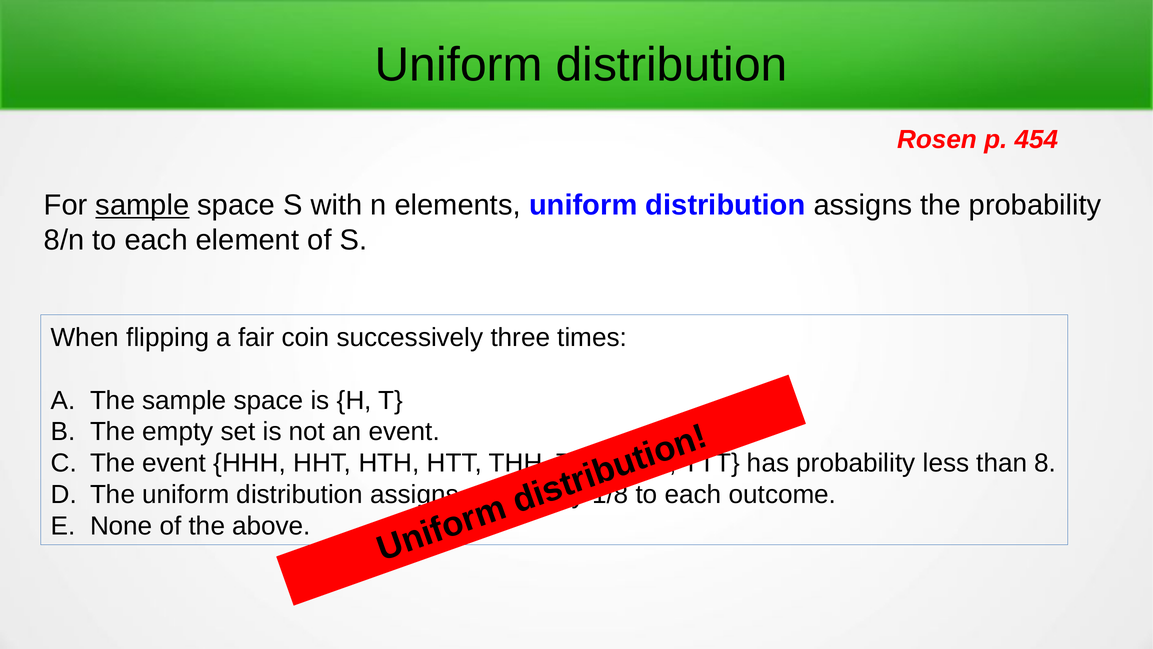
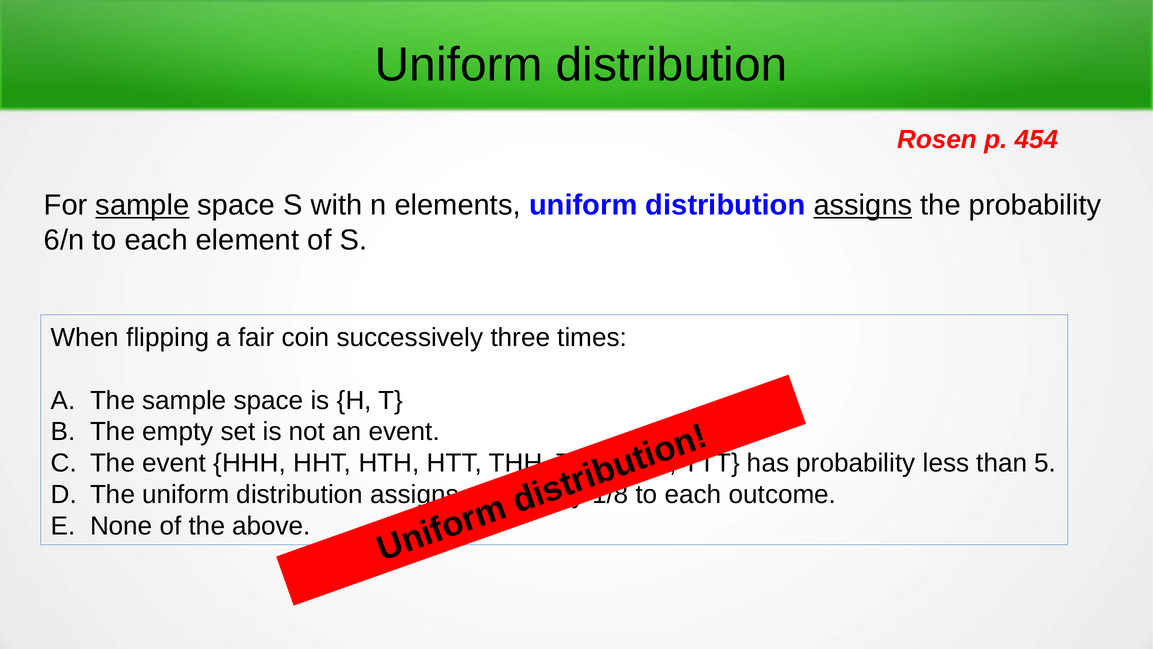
assigns at (863, 205) underline: none -> present
8/n: 8/n -> 6/n
8: 8 -> 5
